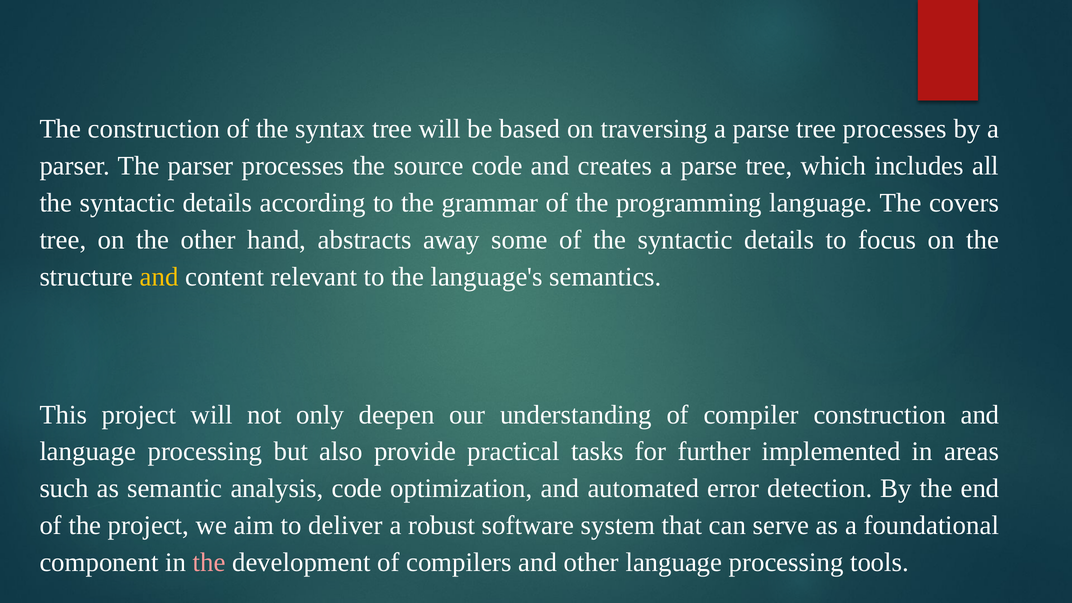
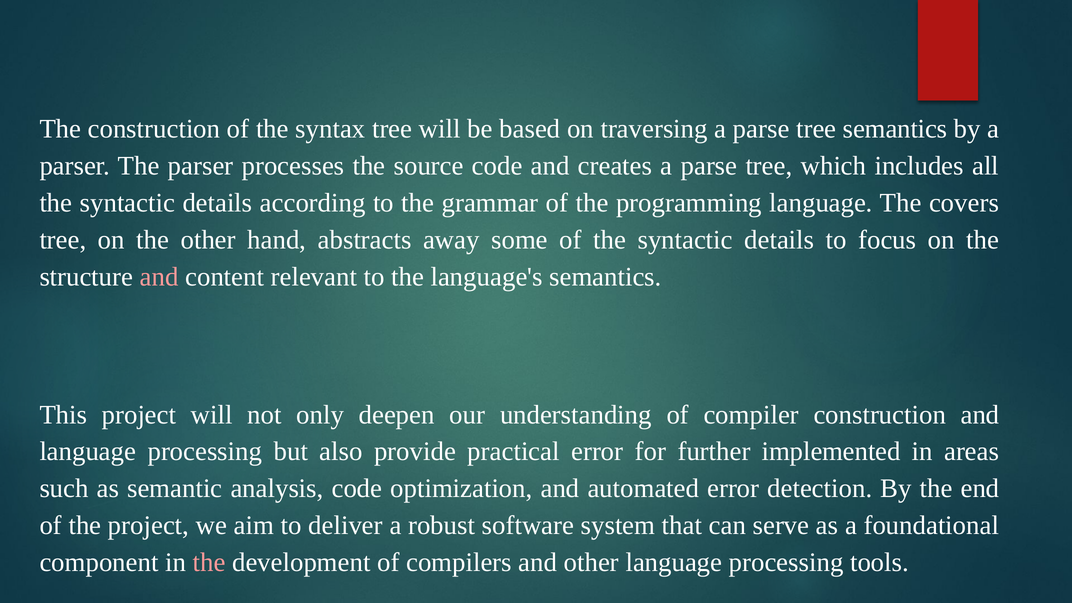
tree processes: processes -> semantics
and at (159, 277) colour: yellow -> pink
practical tasks: tasks -> error
